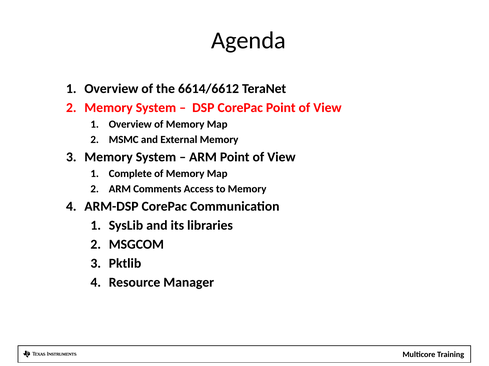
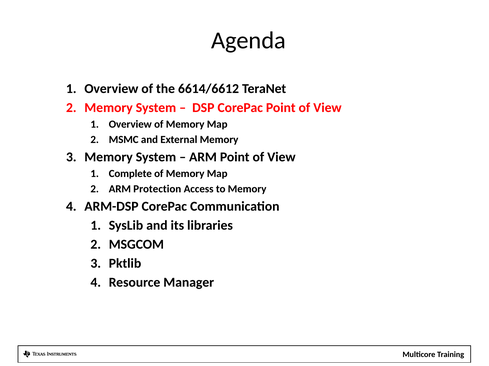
Comments: Comments -> Protection
